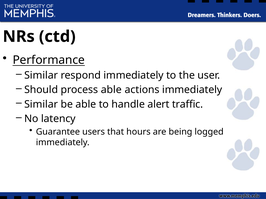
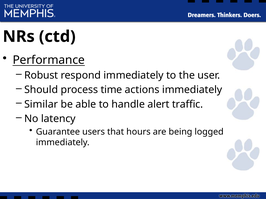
Similar at (41, 76): Similar -> Robust
process able: able -> time
